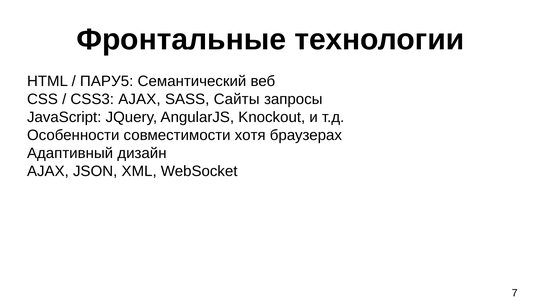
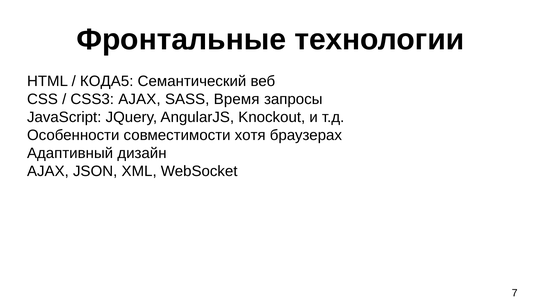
ПАРУ5: ПАРУ5 -> КОДА5
Сайты: Сайты -> Время
